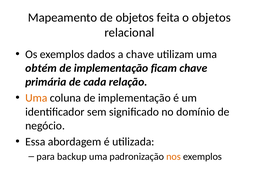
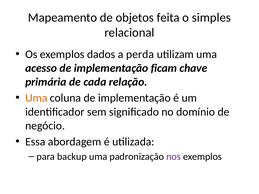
o objetos: objetos -> simples
a chave: chave -> perda
obtém: obtém -> acesso
nos colour: orange -> purple
